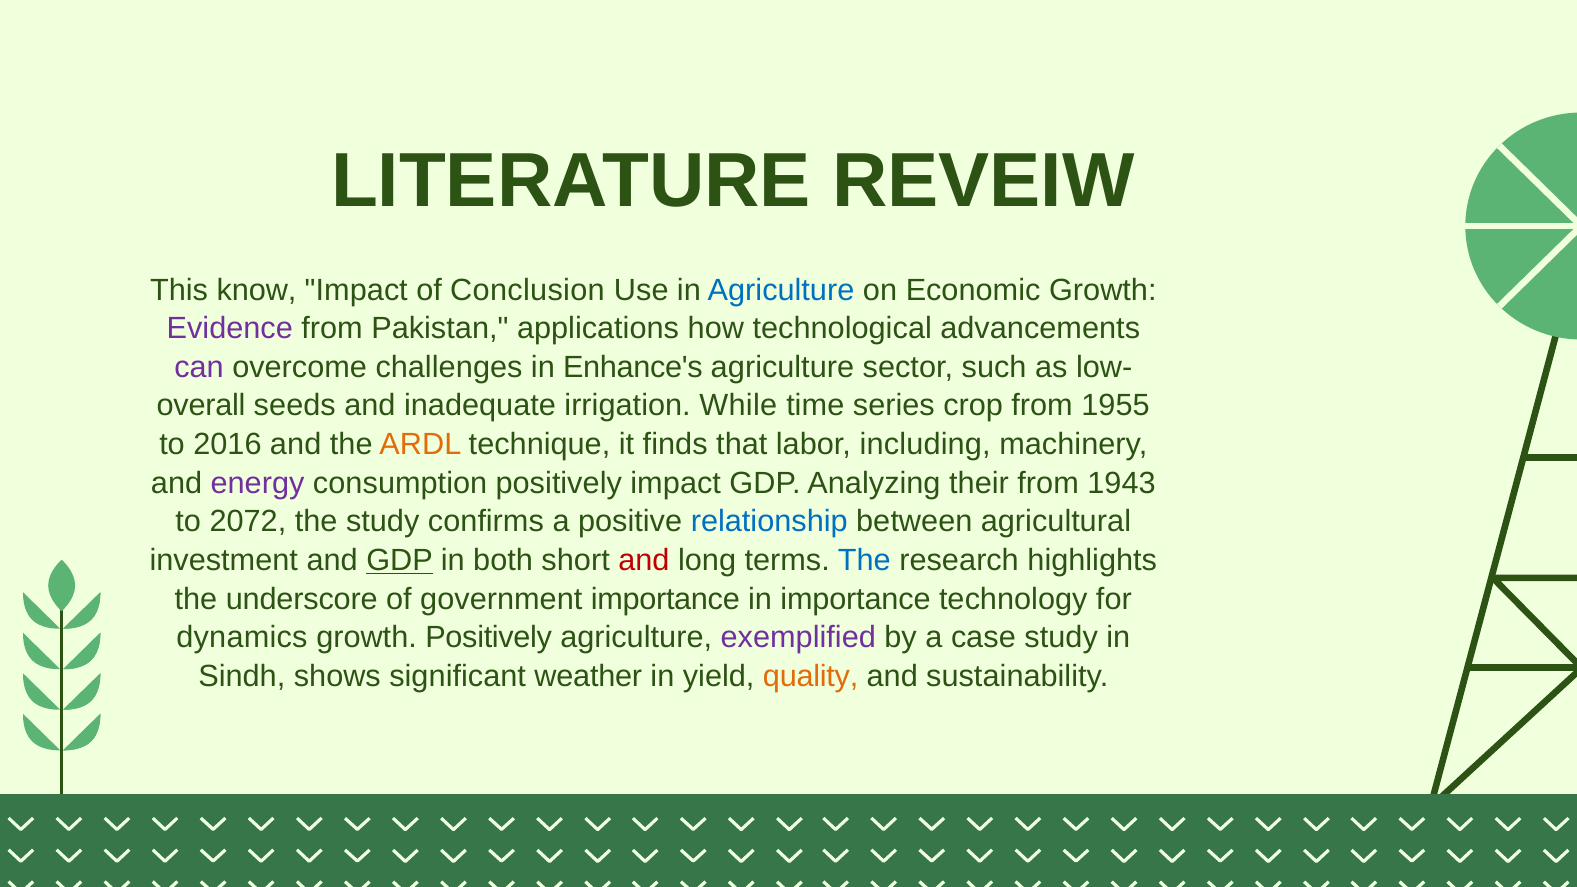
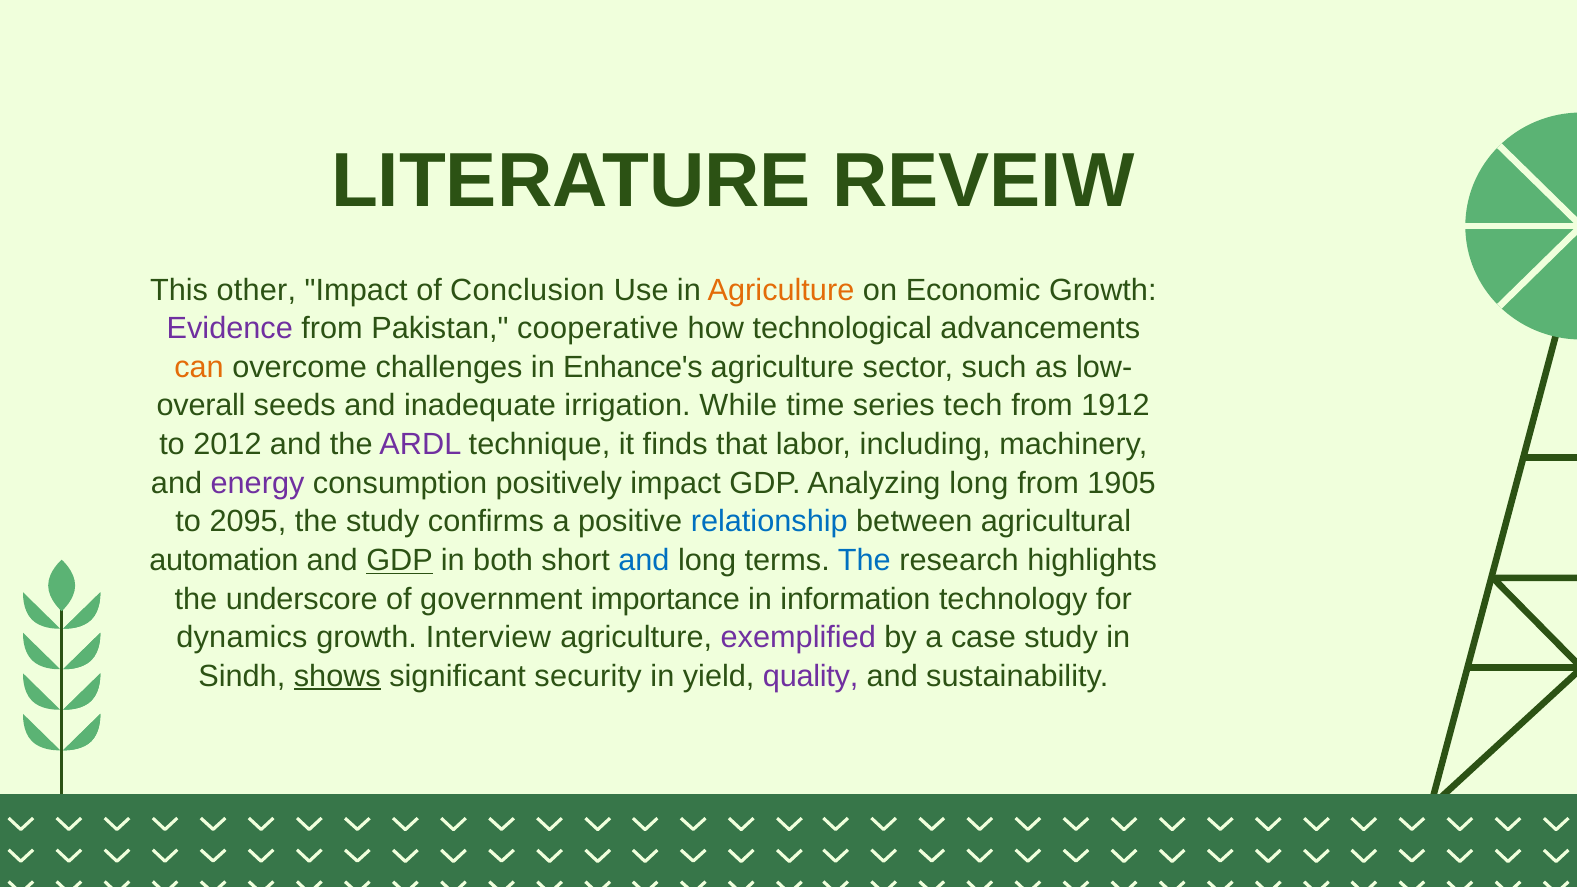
know: know -> other
Agriculture at (781, 290) colour: blue -> orange
applications: applications -> cooperative
can colour: purple -> orange
crop: crop -> tech
1955: 1955 -> 1912
2016: 2016 -> 2012
ARDL colour: orange -> purple
Analyzing their: their -> long
1943: 1943 -> 1905
2072: 2072 -> 2095
investment: investment -> automation
and at (644, 560) colour: red -> blue
in importance: importance -> information
growth Positively: Positively -> Interview
shows underline: none -> present
weather: weather -> security
quality colour: orange -> purple
